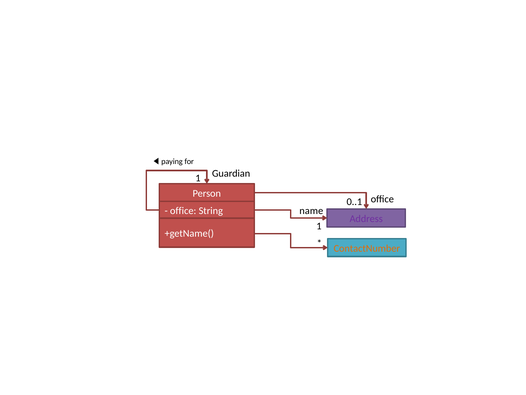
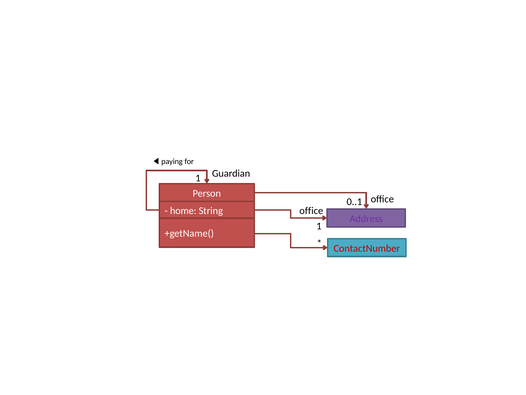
office at (183, 210): office -> home
name at (311, 211): name -> office
ContactNumber colour: orange -> red
